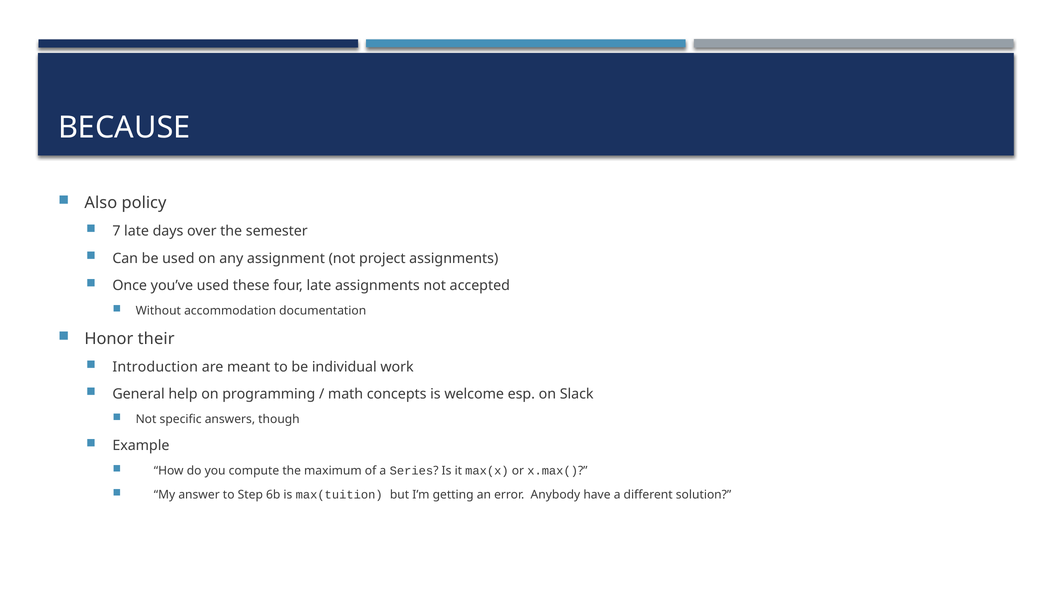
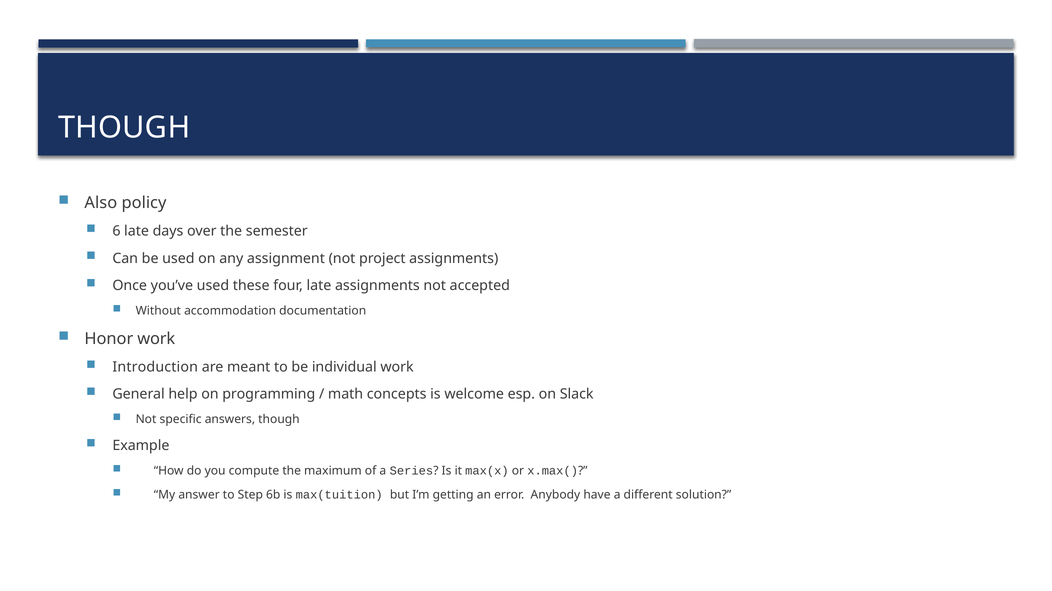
BECAUSE at (124, 128): BECAUSE -> THOUGH
7: 7 -> 6
Honor their: their -> work
